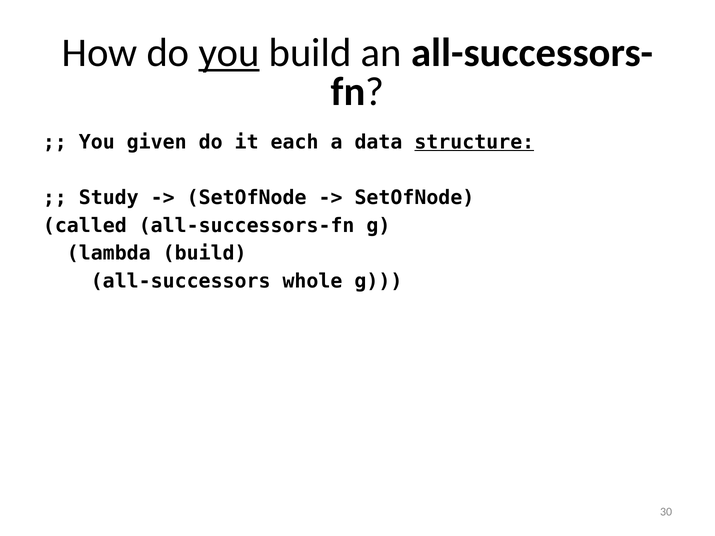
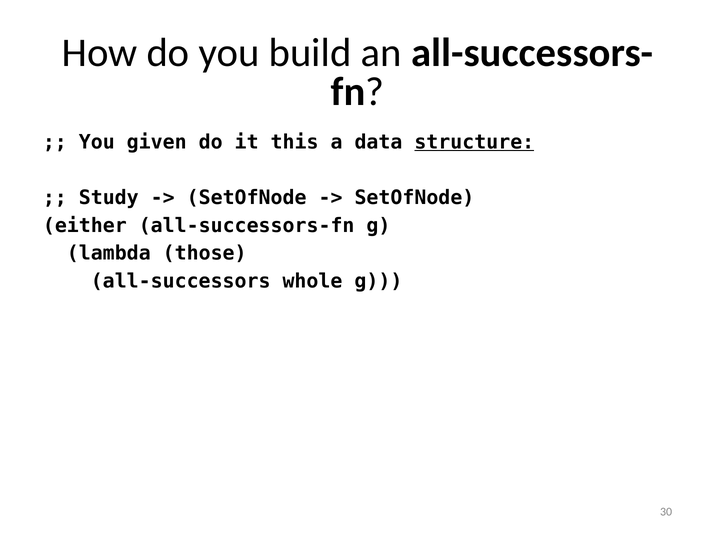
you at (229, 53) underline: present -> none
each: each -> this
called: called -> either
lambda build: build -> those
